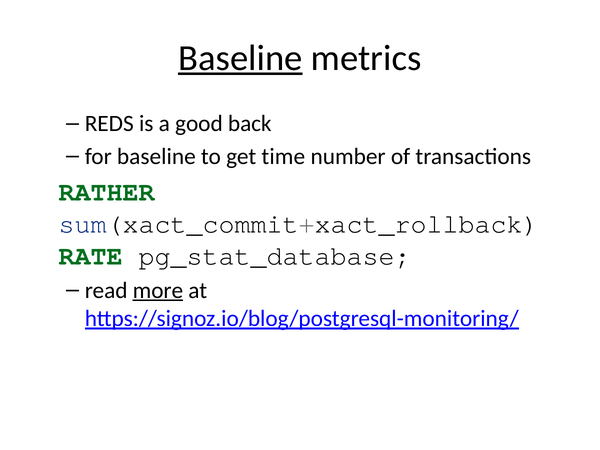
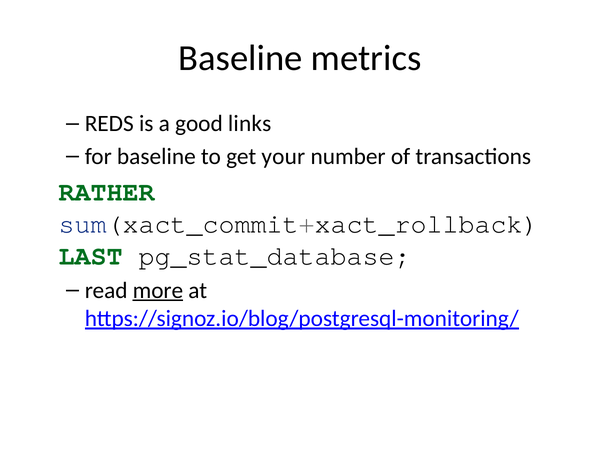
Baseline at (240, 58) underline: present -> none
back: back -> links
time: time -> your
RATE: RATE -> LAST
